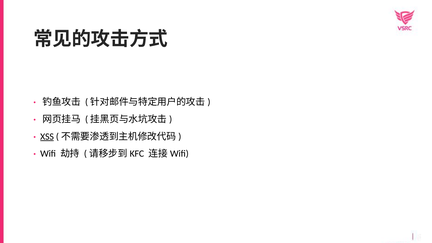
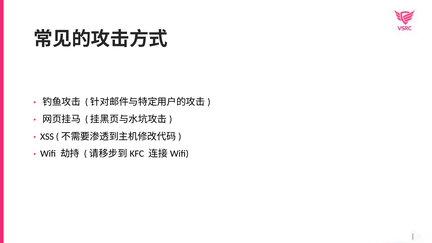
XSS underline: present -> none
